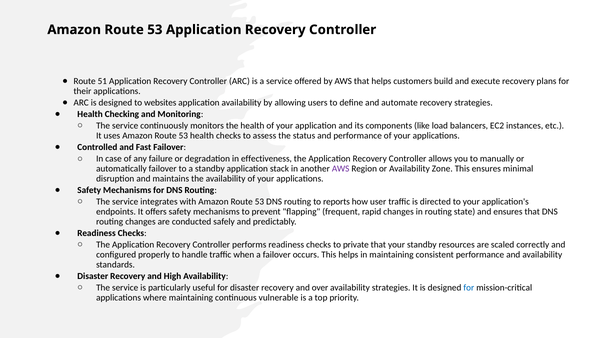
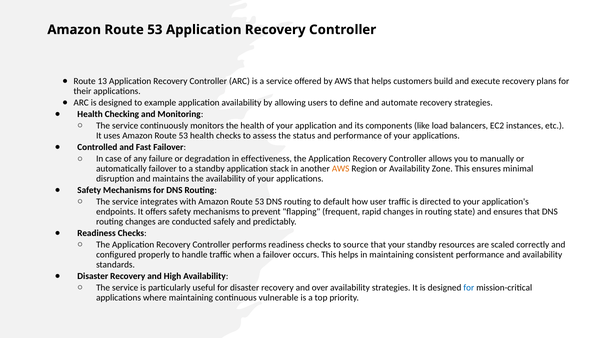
51: 51 -> 13
websites: websites -> example
AWS at (341, 169) colour: purple -> orange
reports: reports -> default
private: private -> source
